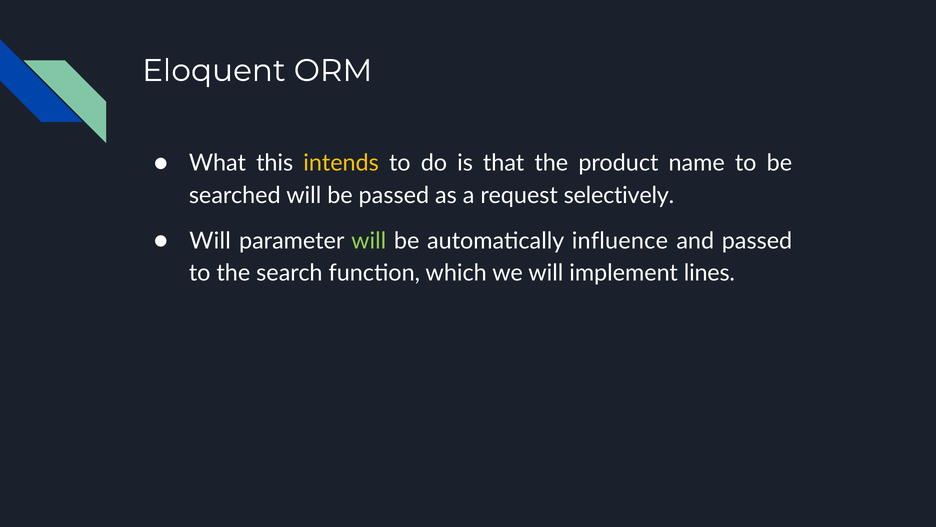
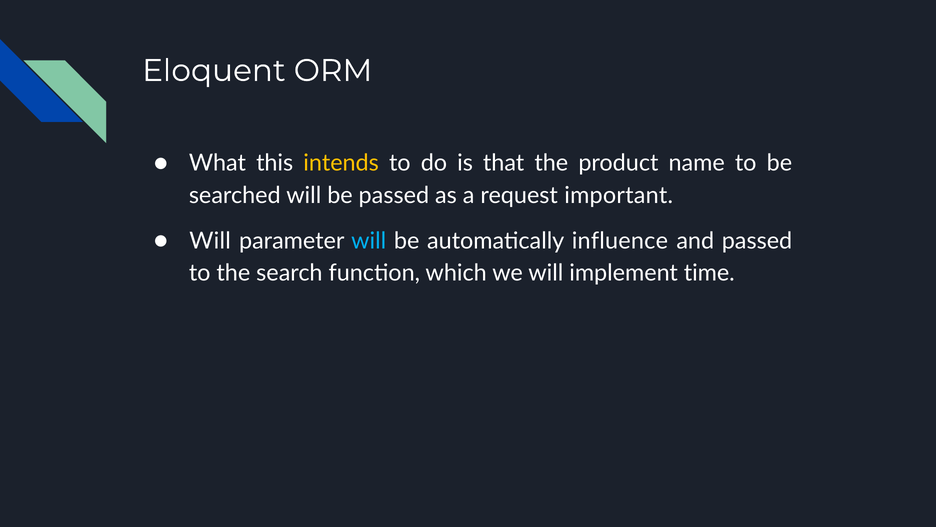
selectively: selectively -> important
will at (369, 241) colour: light green -> light blue
lines: lines -> time
